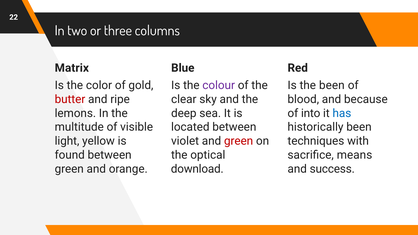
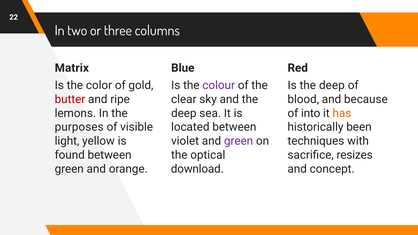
Is the been: been -> deep
has colour: blue -> orange
multitude: multitude -> purposes
green at (239, 141) colour: red -> purple
means: means -> resizes
success: success -> concept
